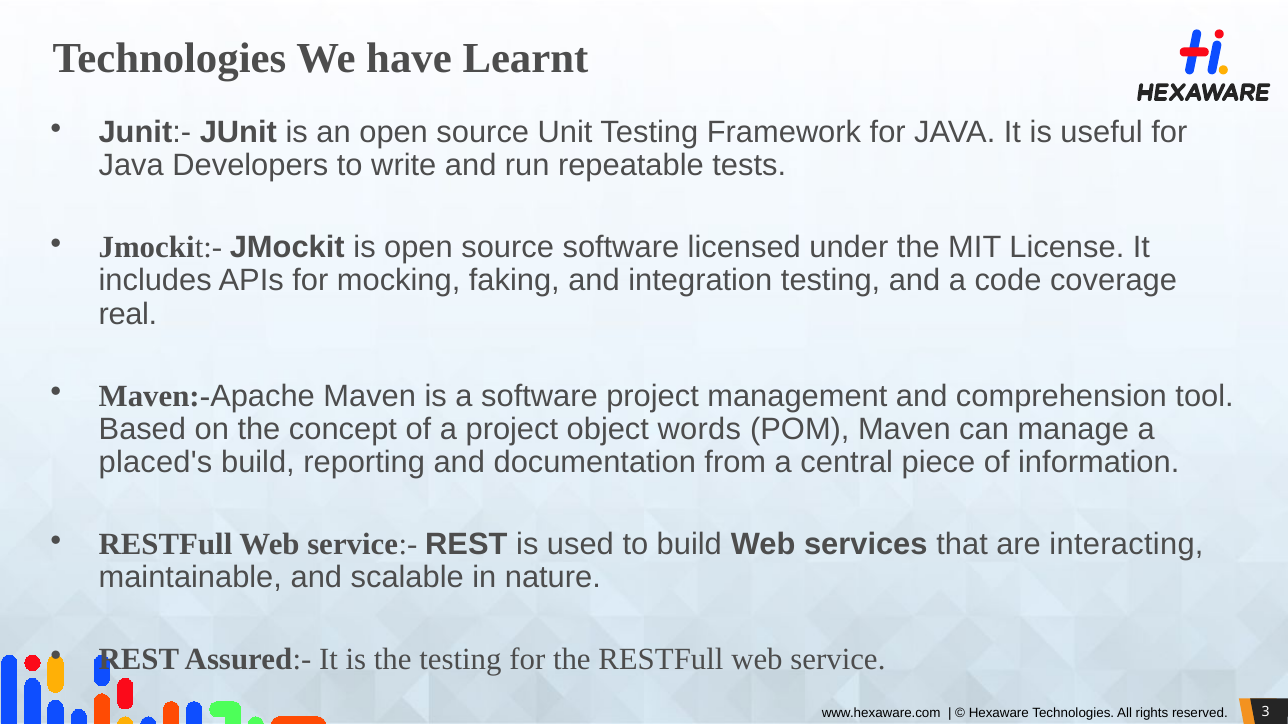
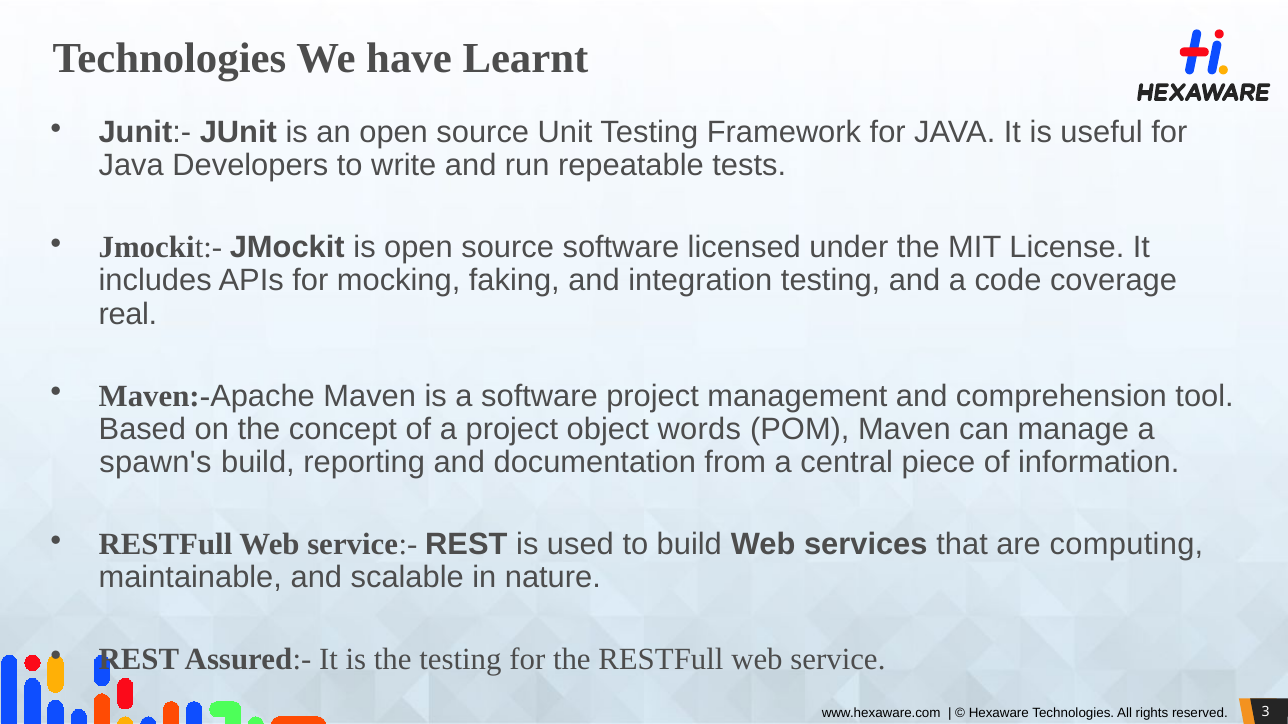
placed's: placed's -> spawn's
interacting: interacting -> computing
